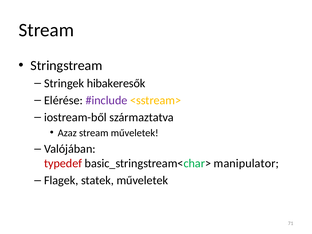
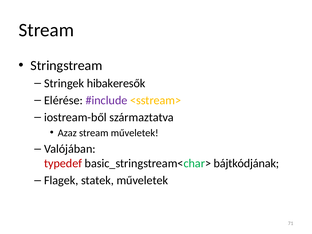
manipulator: manipulator -> bájtkódjának
